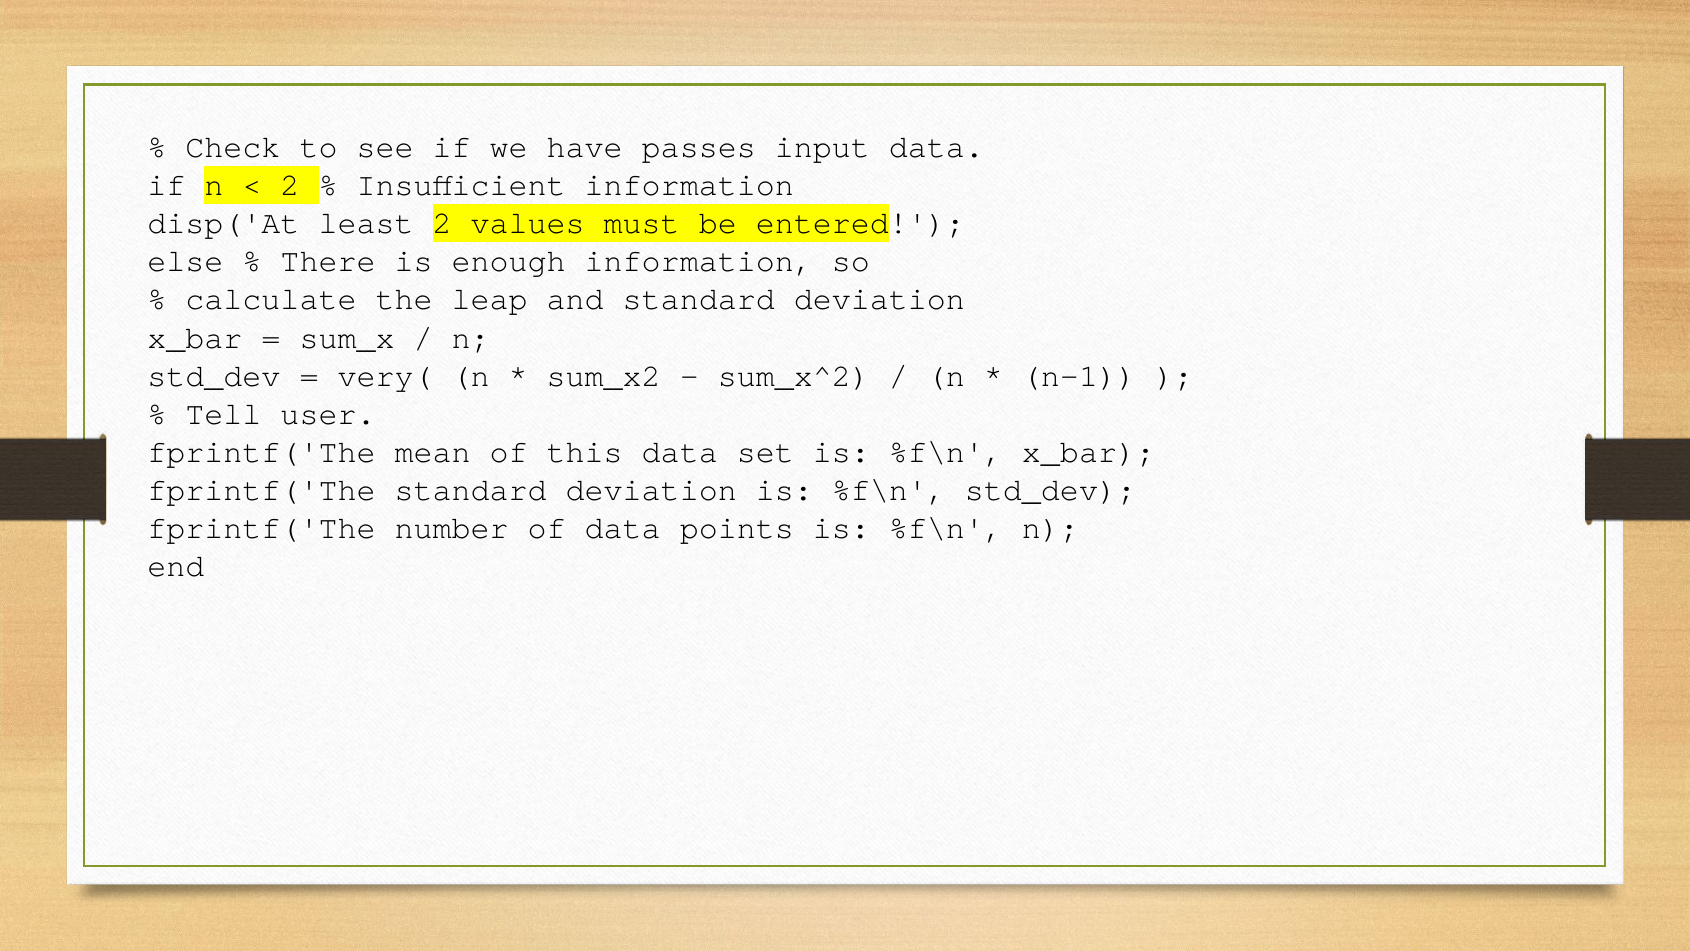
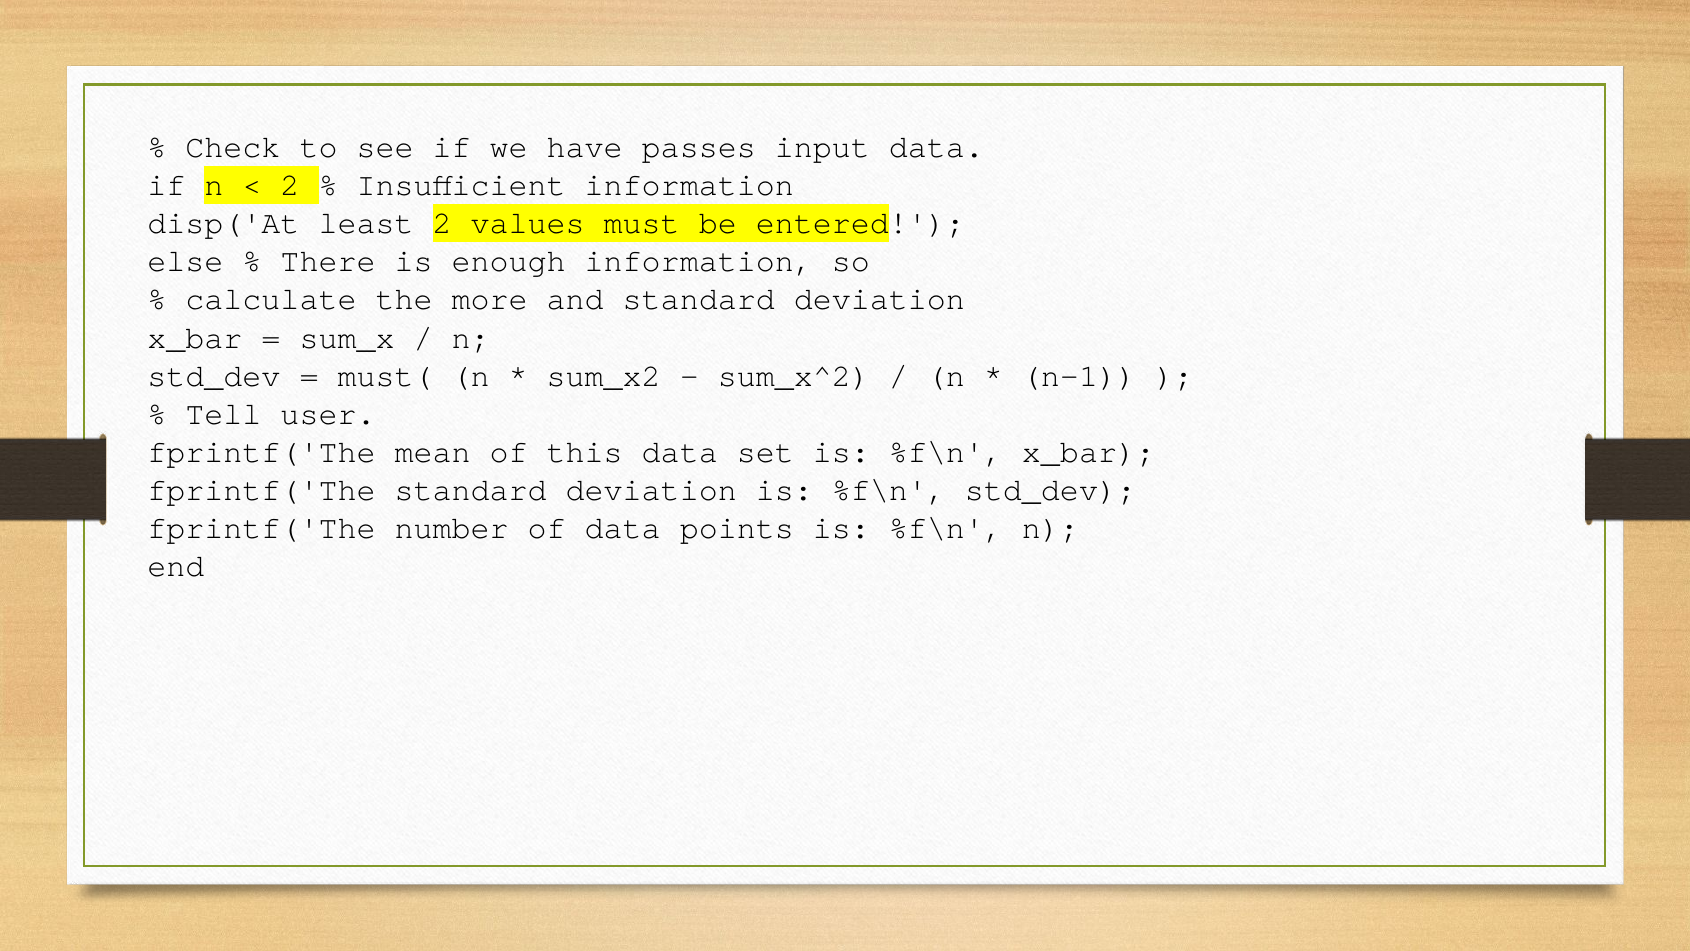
leap: leap -> more
very(: very( -> must(
